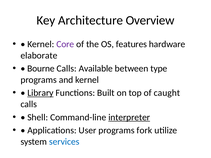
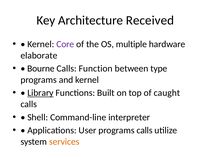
Overview: Overview -> Received
features: features -> multiple
Available: Available -> Function
interpreter underline: present -> none
programs fork: fork -> calls
services colour: blue -> orange
